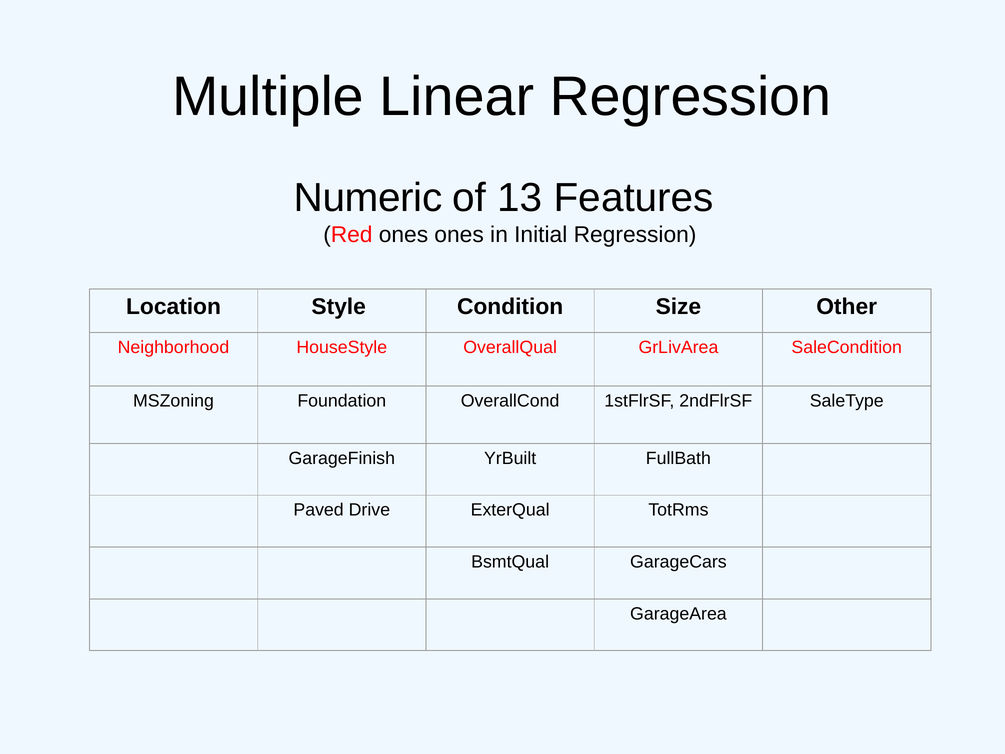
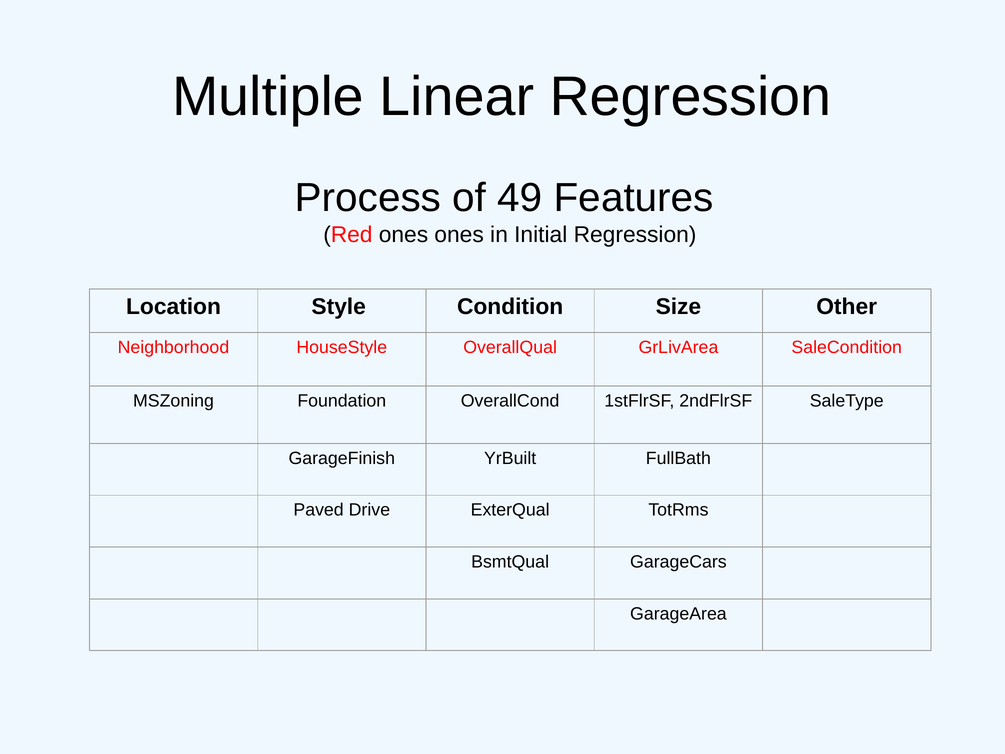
Numeric: Numeric -> Process
13: 13 -> 49
